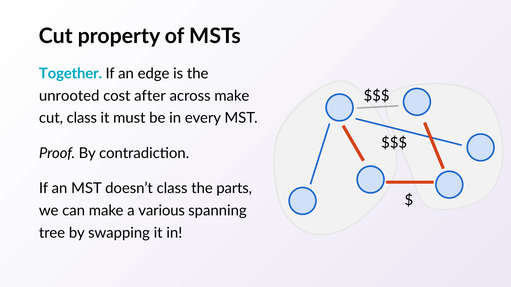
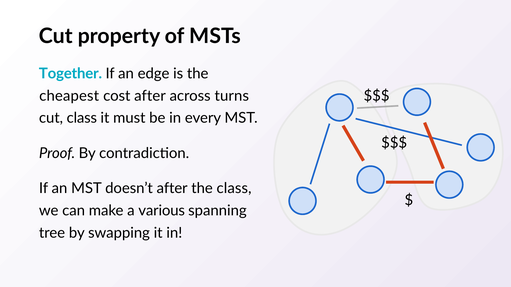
unrooted: unrooted -> cheapest
across make: make -> turns
doesn’t class: class -> after
the parts: parts -> class
